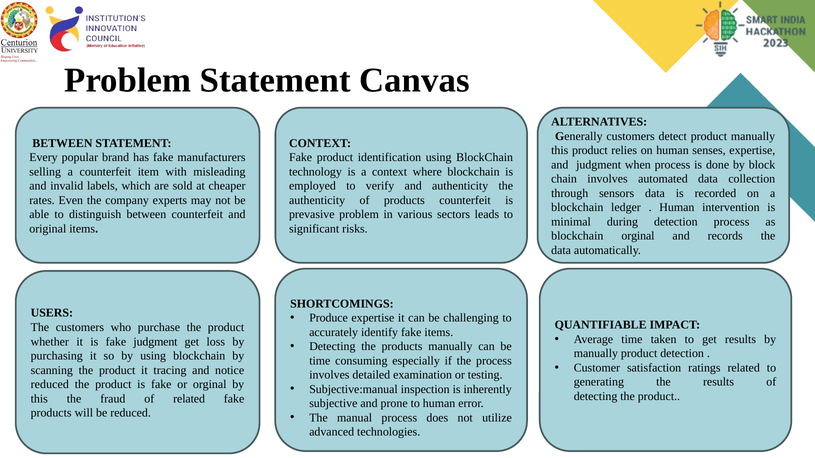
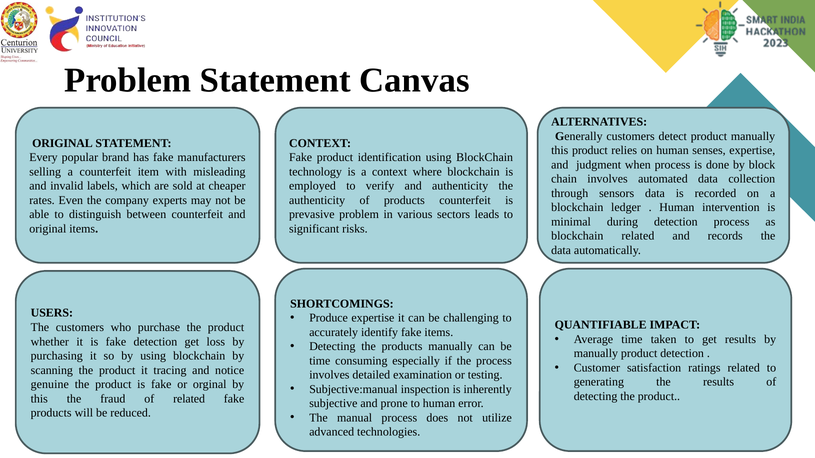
BETWEEN at (62, 143): BETWEEN -> ORIGINAL
blockchain orginal: orginal -> related
fake judgment: judgment -> detection
reduced at (50, 385): reduced -> genuine
